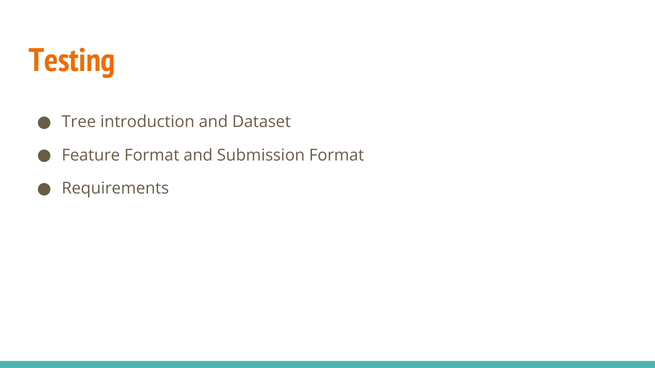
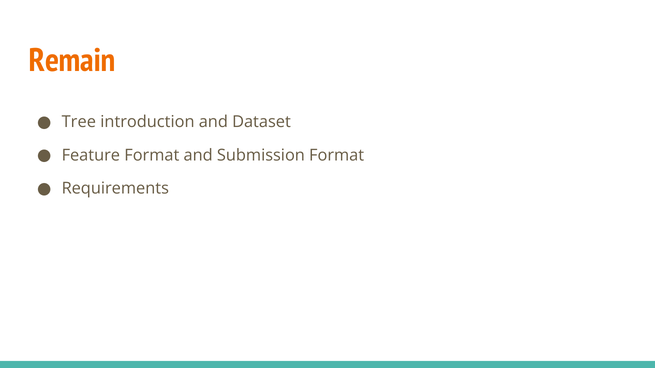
Testing: Testing -> Remain
